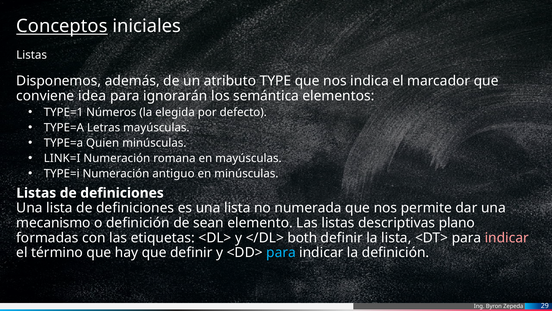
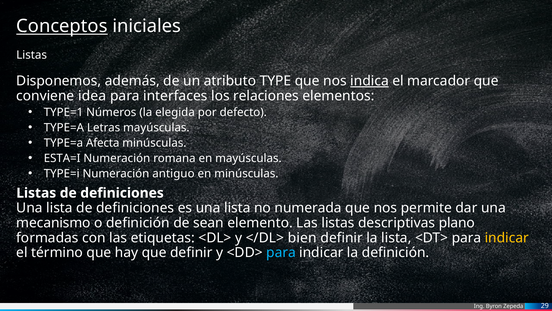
indica underline: none -> present
ignorarán: ignorarán -> interfaces
semántica: semántica -> relaciones
Quien: Quien -> Afecta
LINK=I: LINK=I -> ESTA=I
both: both -> bien
indicar at (507, 237) colour: pink -> yellow
